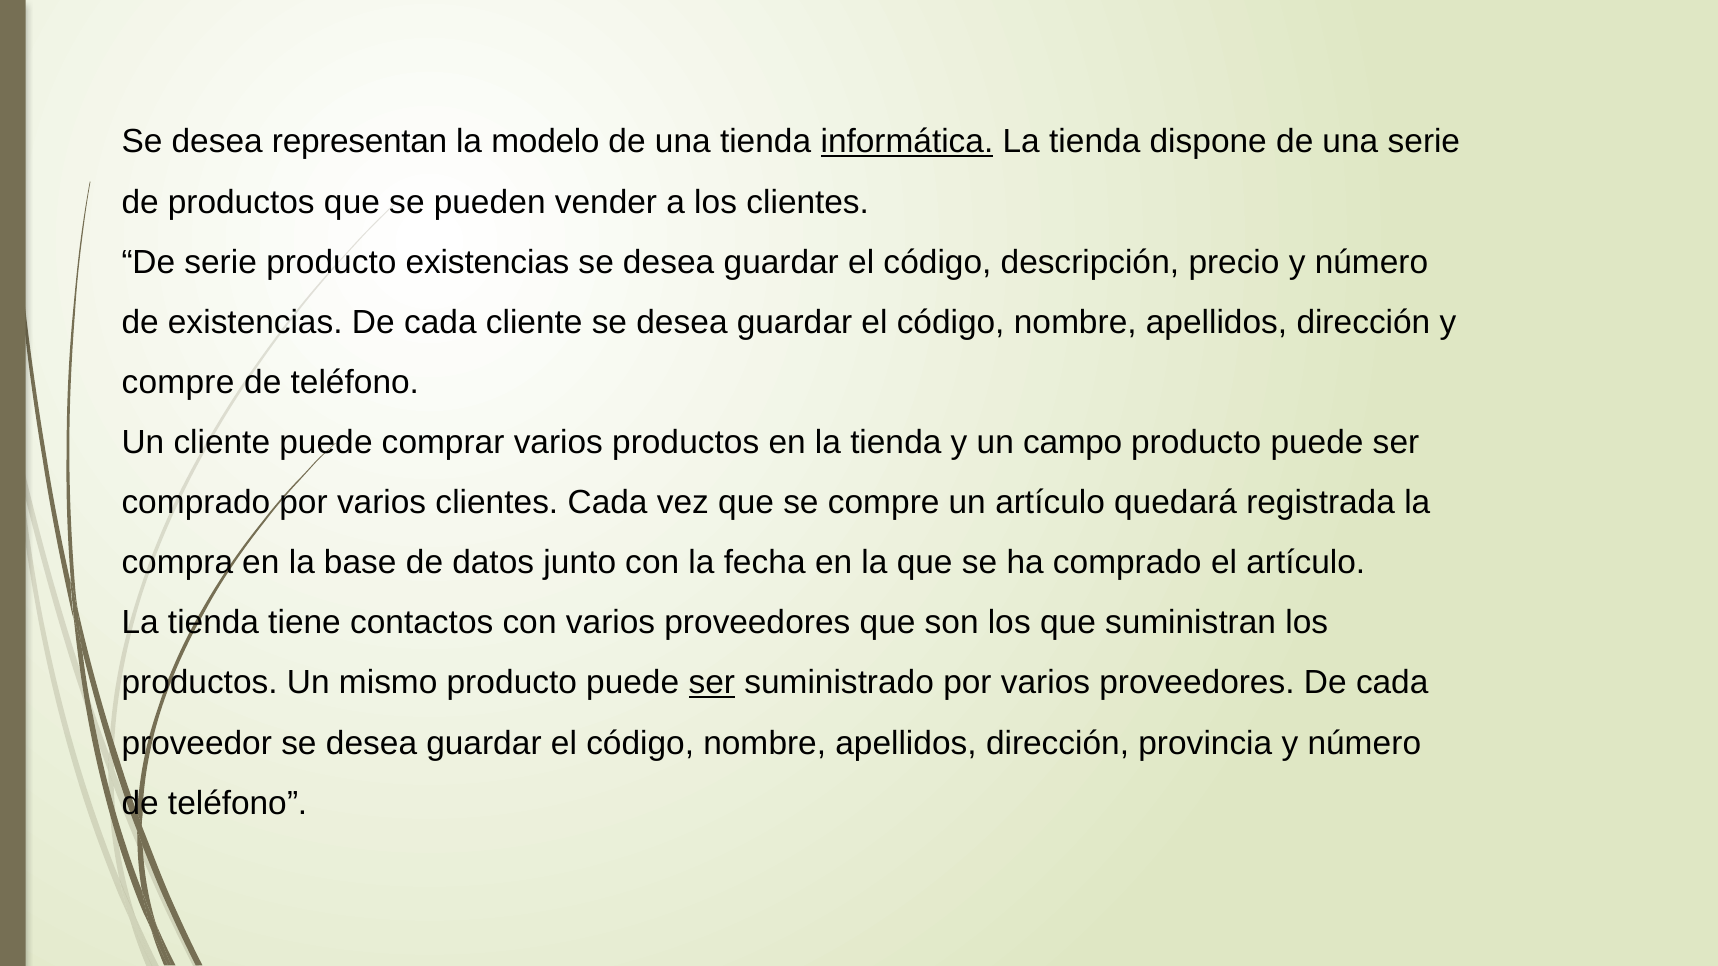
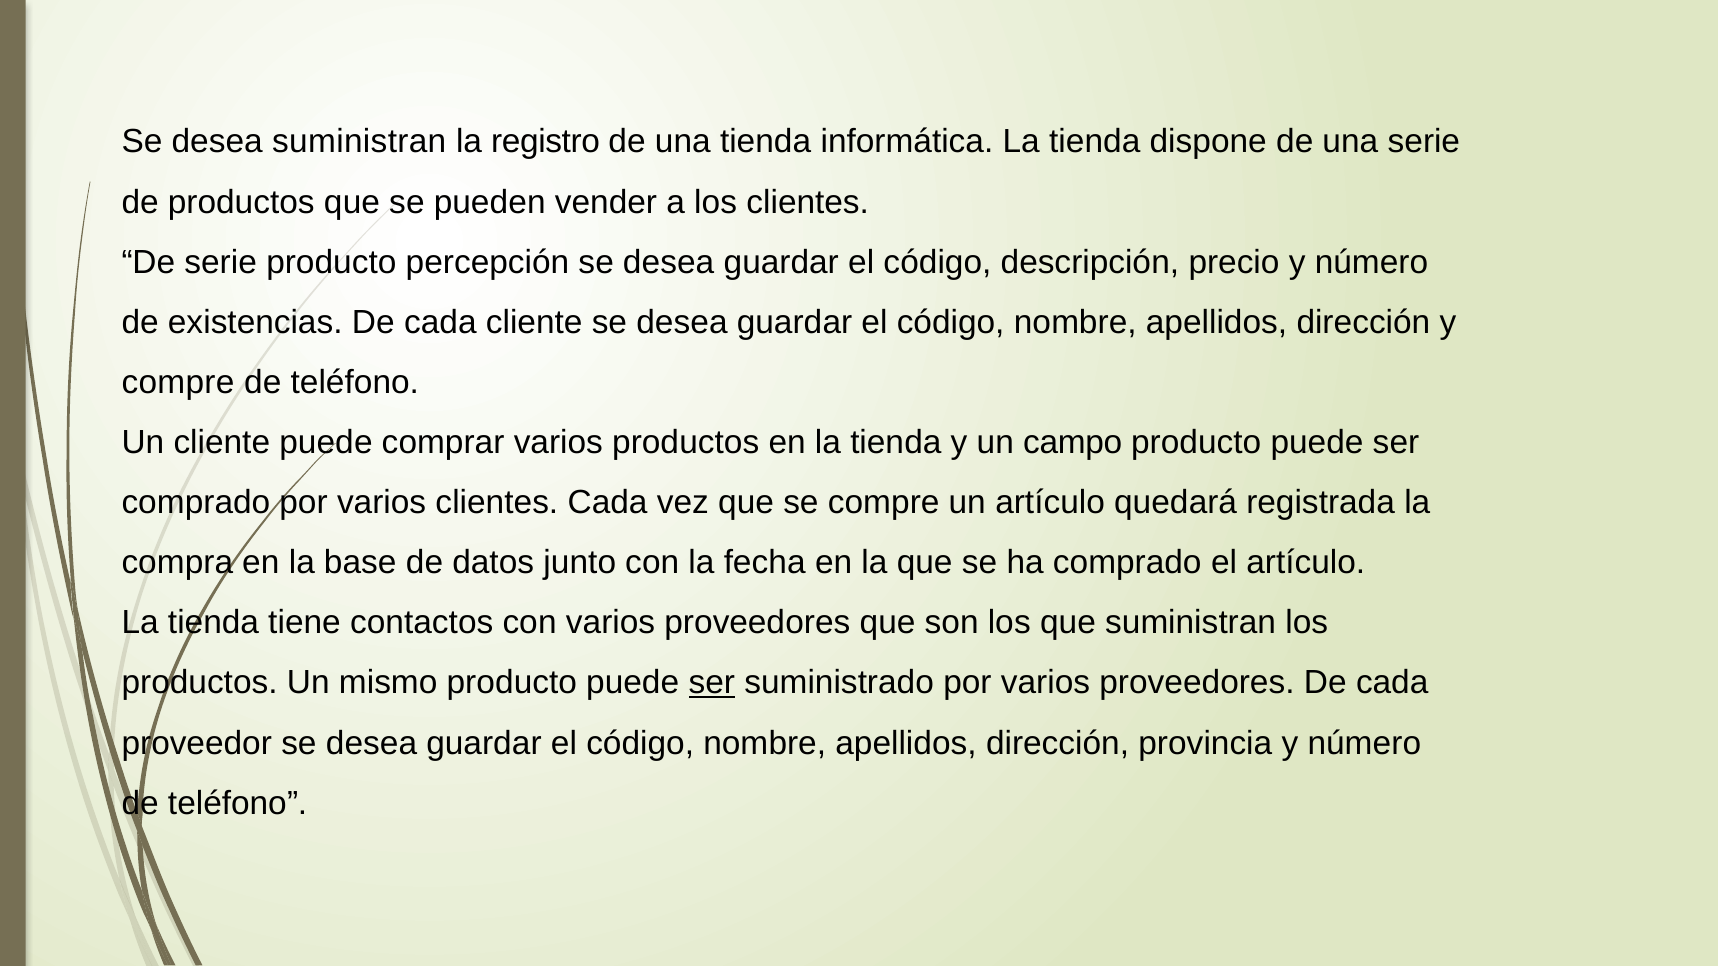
desea representan: representan -> suministran
modelo: modelo -> registro
informática underline: present -> none
producto existencias: existencias -> percepción
